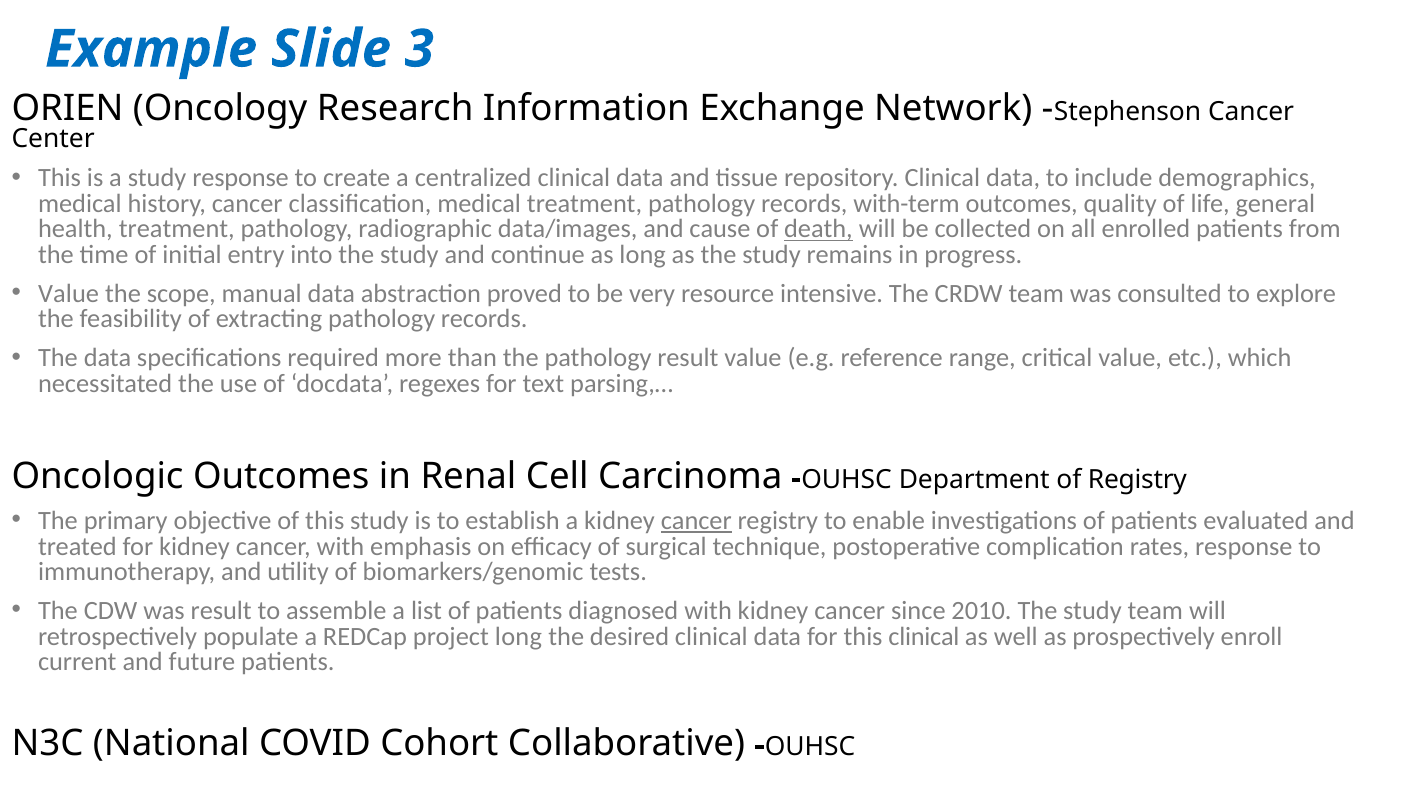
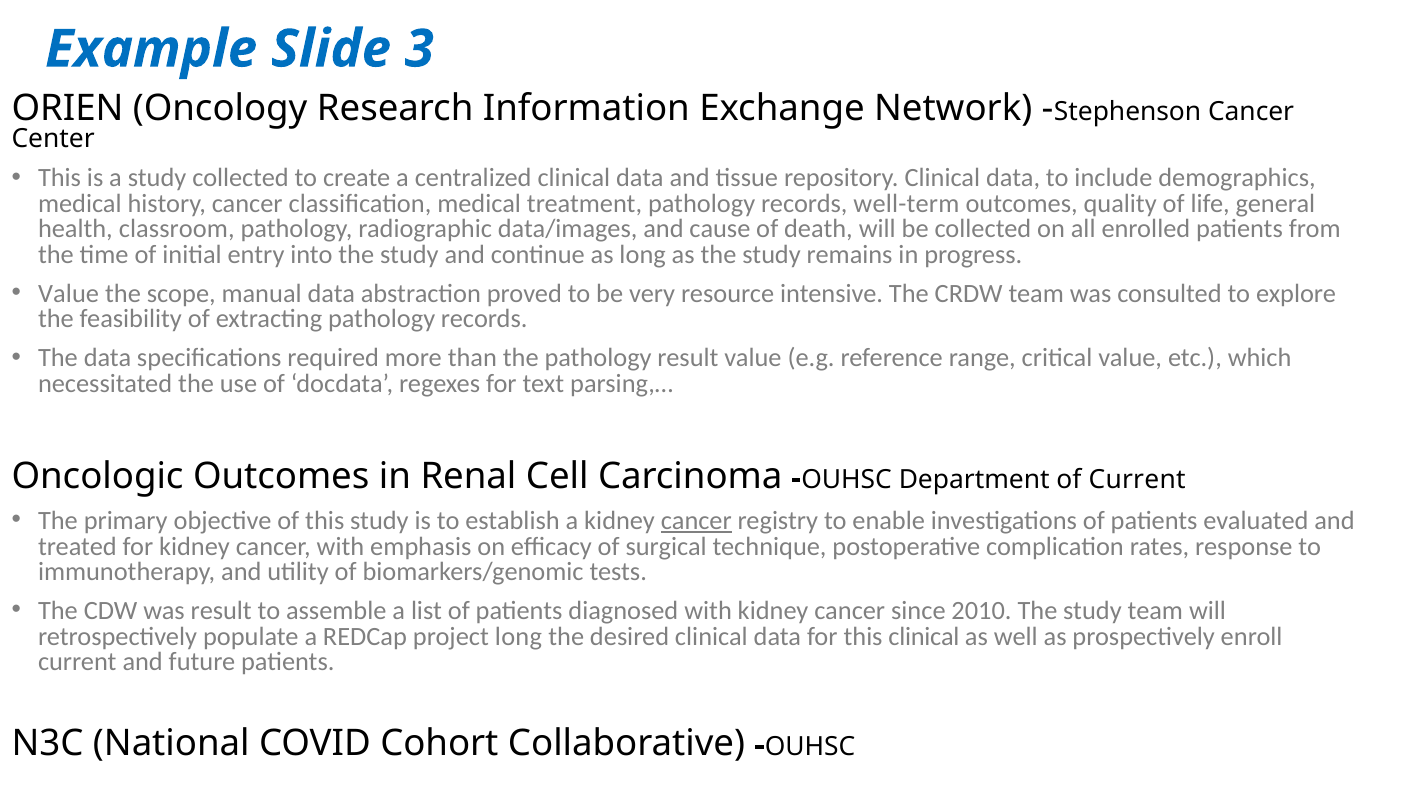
study response: response -> collected
with-term: with-term -> well-term
health treatment: treatment -> classroom
death underline: present -> none
of Registry: Registry -> Current
